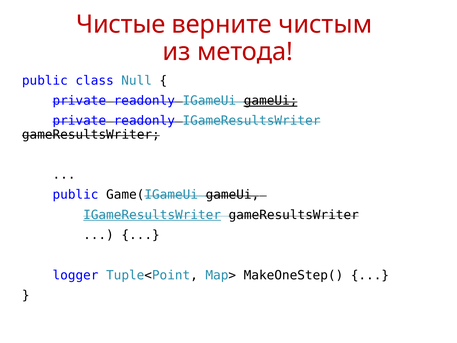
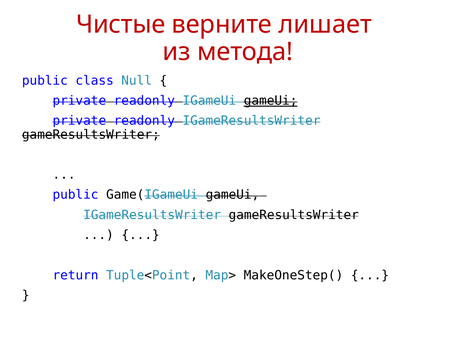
чистым: чистым -> лишает
IGameResultsWriter at (152, 215) underline: present -> none
logger: logger -> return
